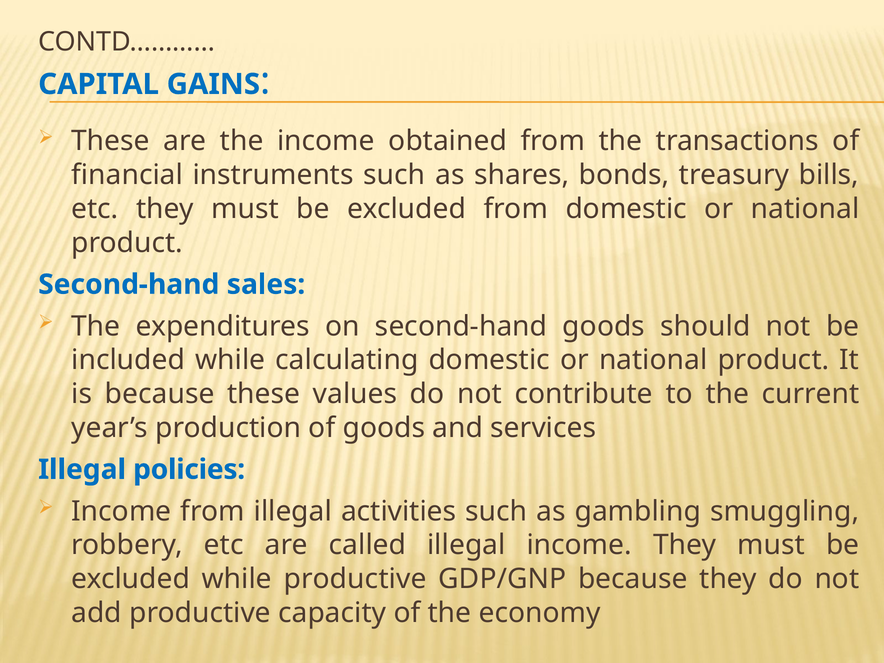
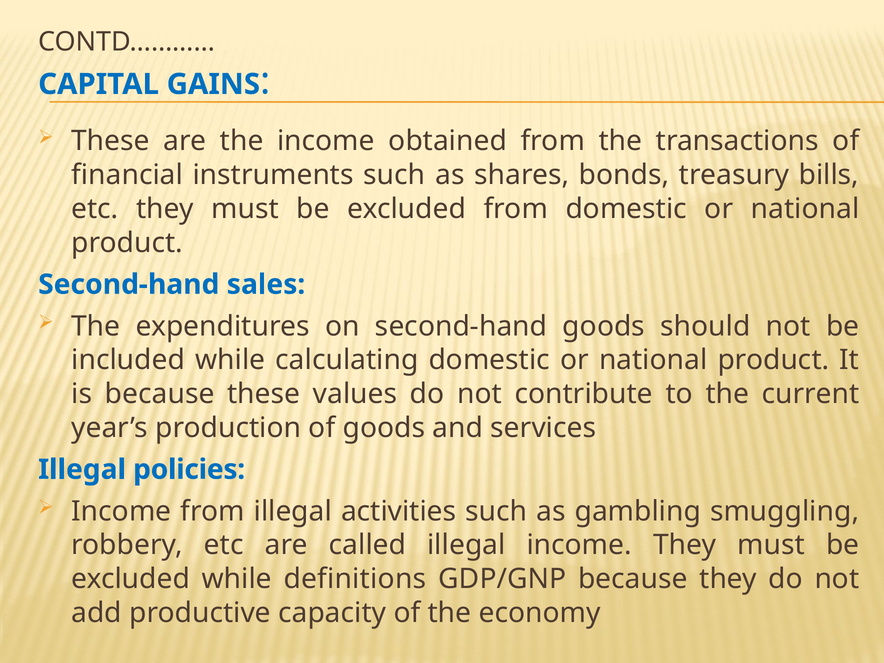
while productive: productive -> definitions
